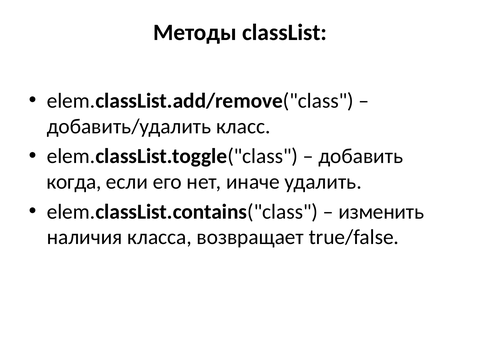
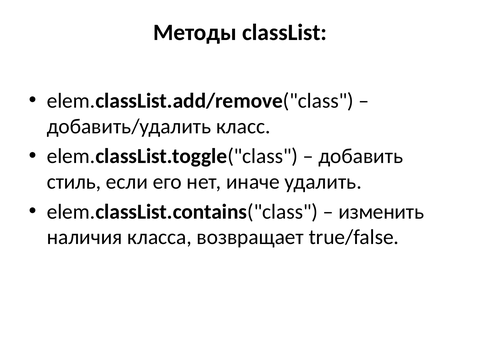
когда: когда -> стиль
